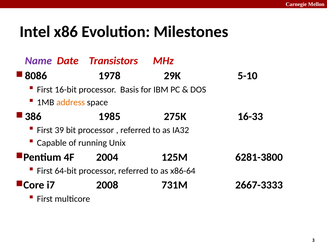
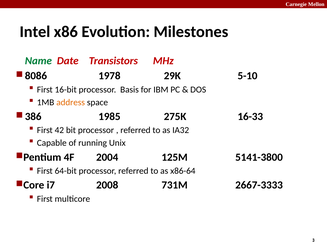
Name colour: purple -> green
39: 39 -> 42
6281-3800: 6281-3800 -> 5141-3800
